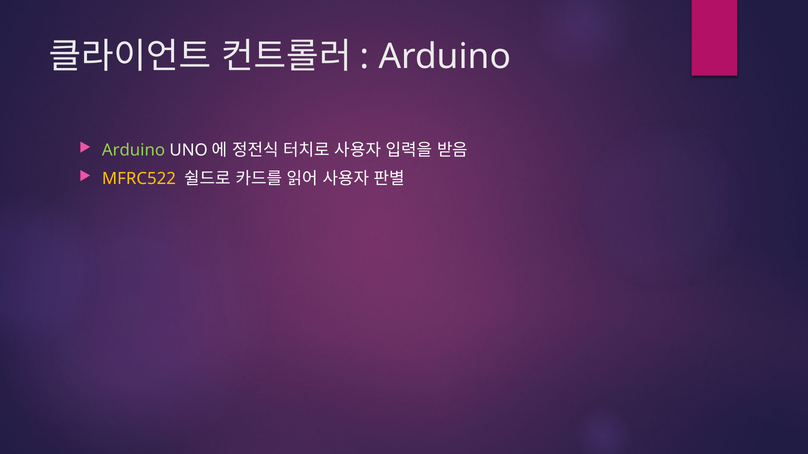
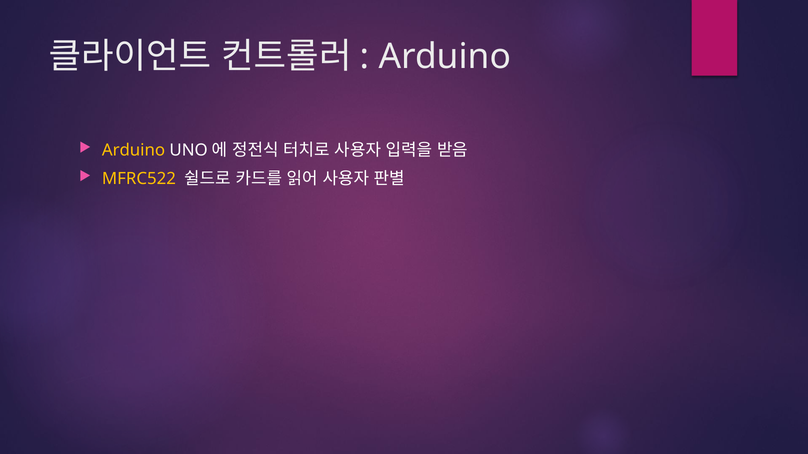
Arduino at (134, 150) colour: light green -> yellow
